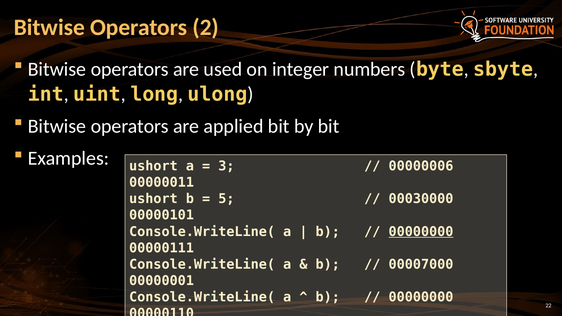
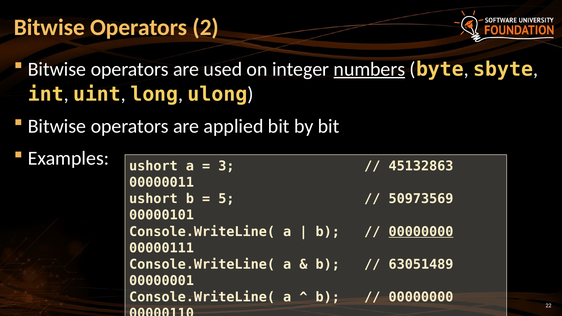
numbers underline: none -> present
00000006: 00000006 -> 45132863
00030000: 00030000 -> 50973569
00007000: 00007000 -> 63051489
